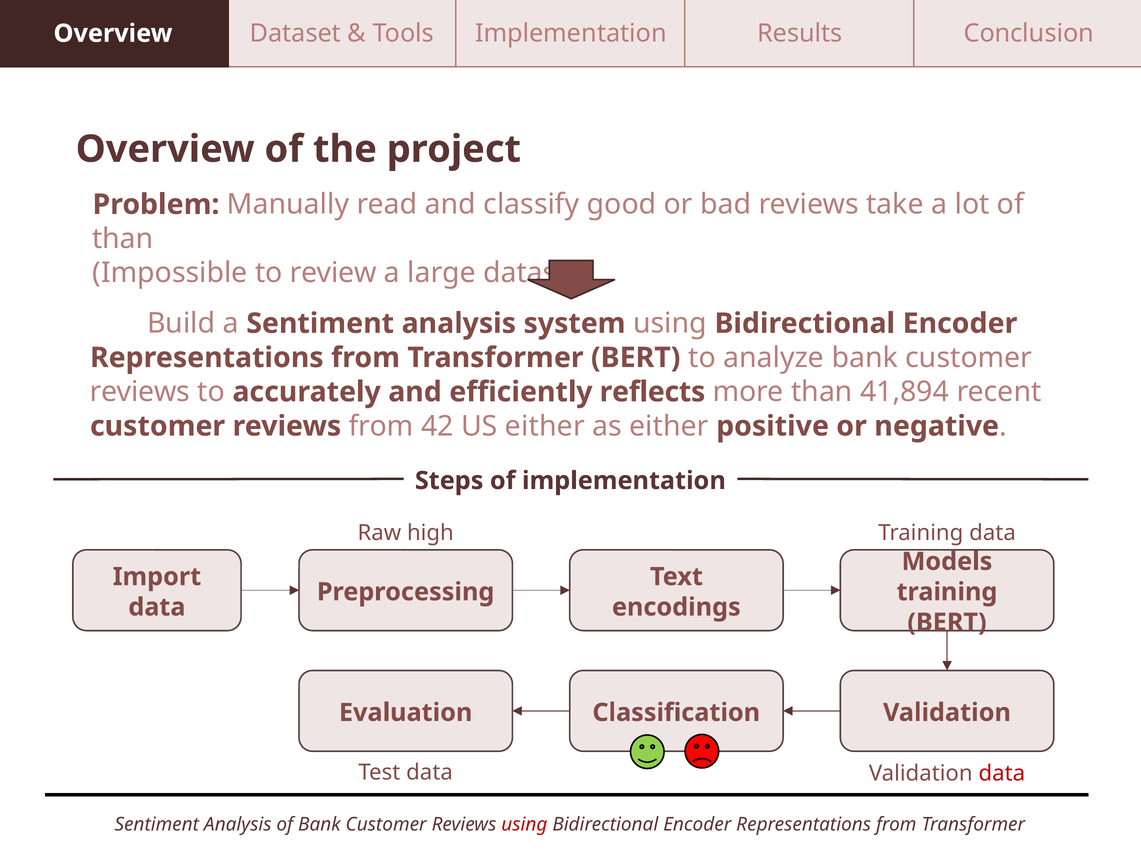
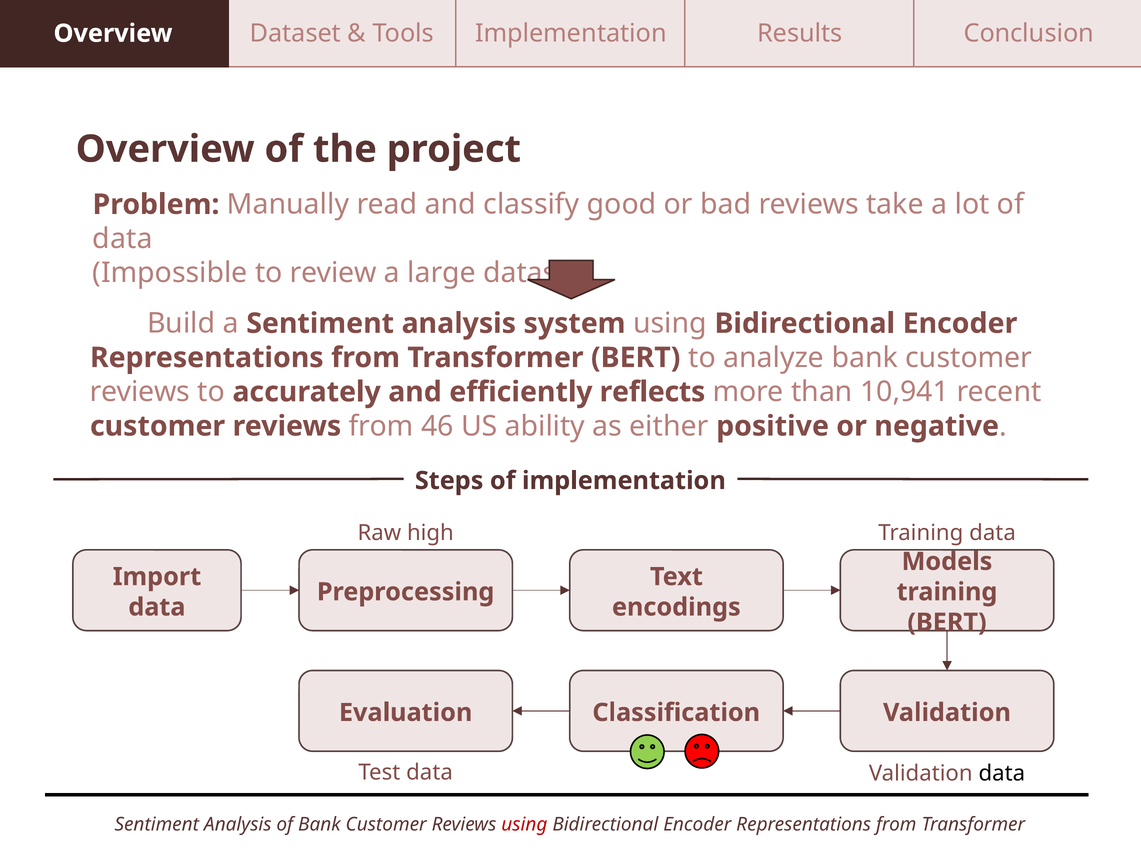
than at (123, 239): than -> data
41,894: 41,894 -> 10,941
42: 42 -> 46
US either: either -> ability
data at (1002, 773) colour: red -> black
